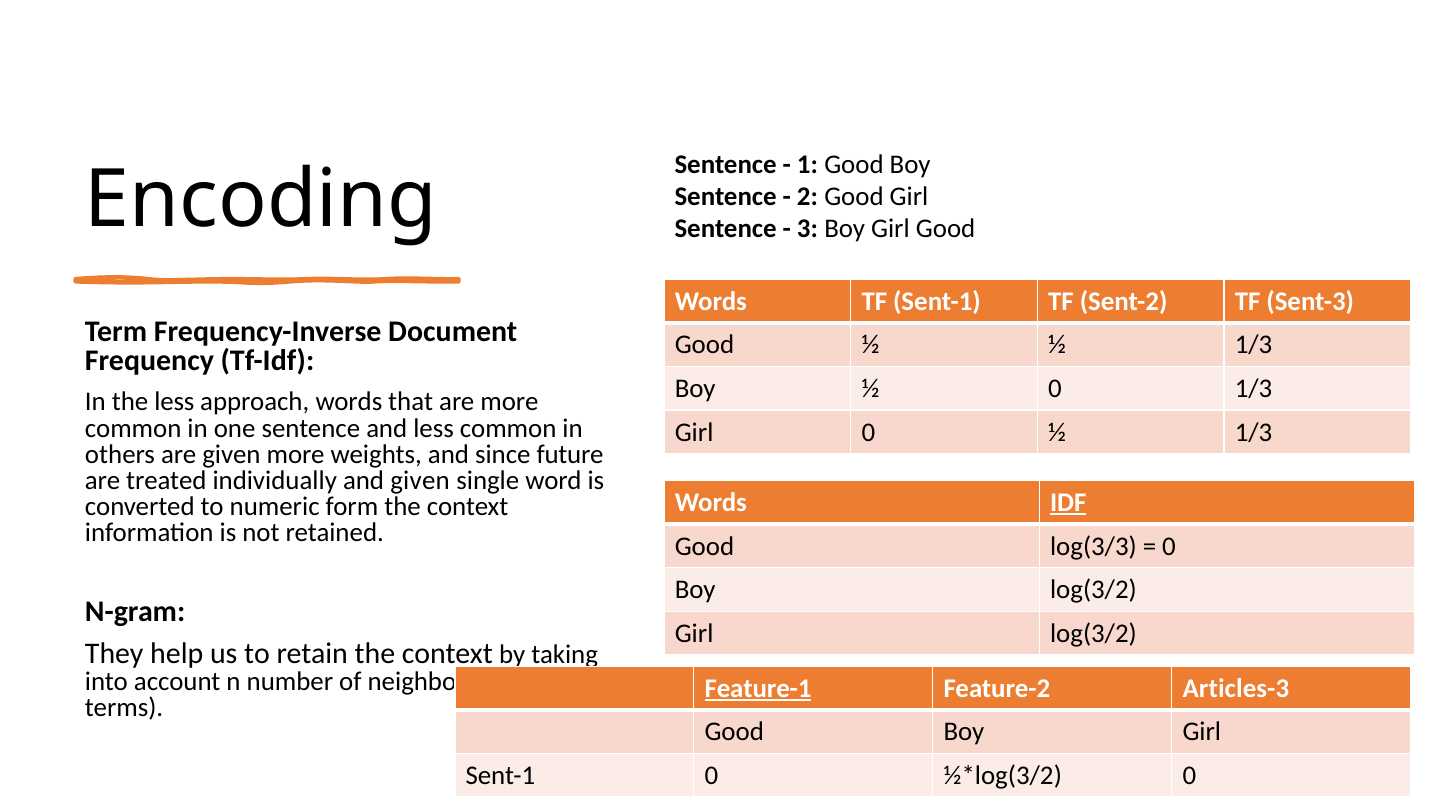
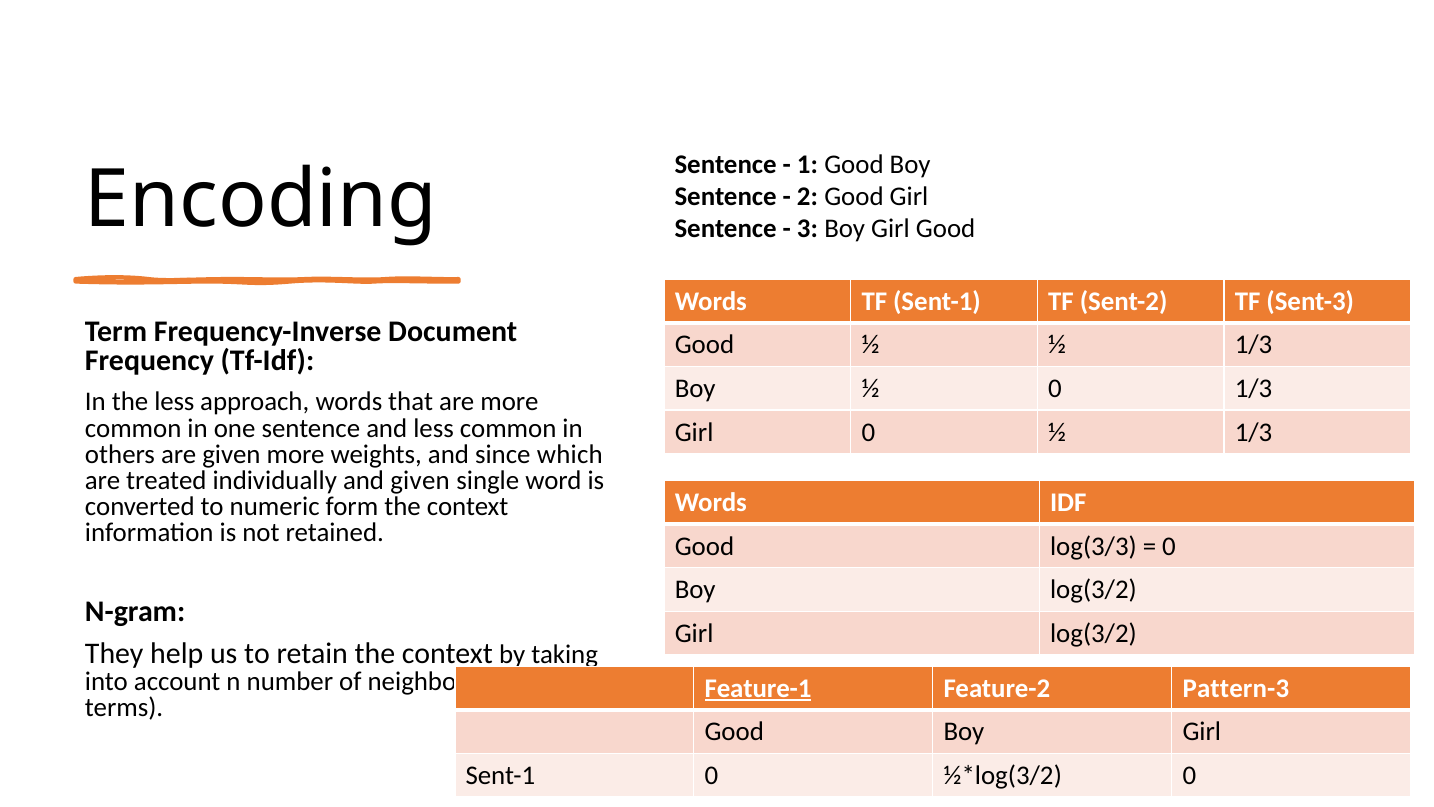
future: future -> which
IDF underline: present -> none
Articles-3: Articles-3 -> Pattern-3
